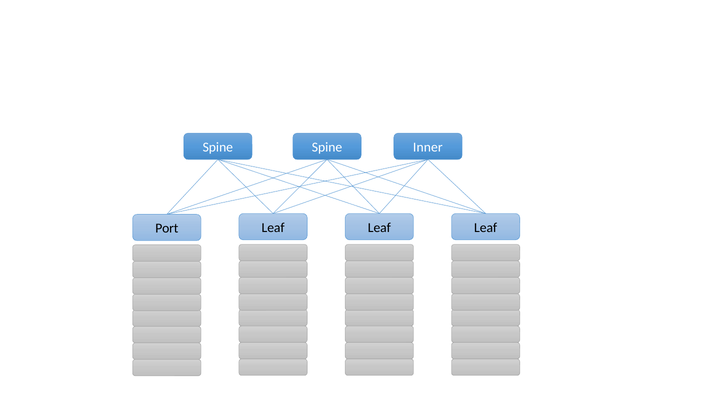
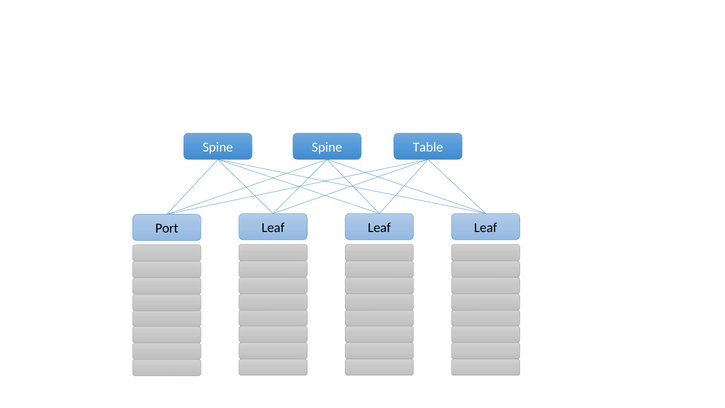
Inner: Inner -> Table
